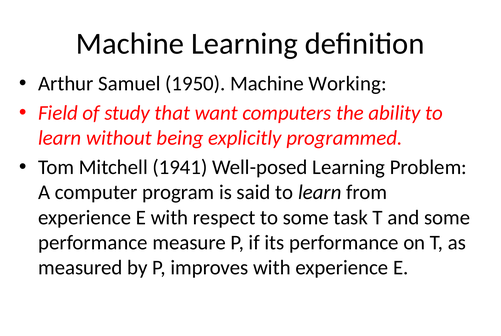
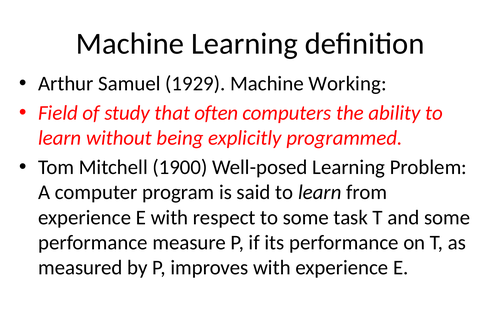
1950: 1950 -> 1929
want: want -> often
1941: 1941 -> 1900
